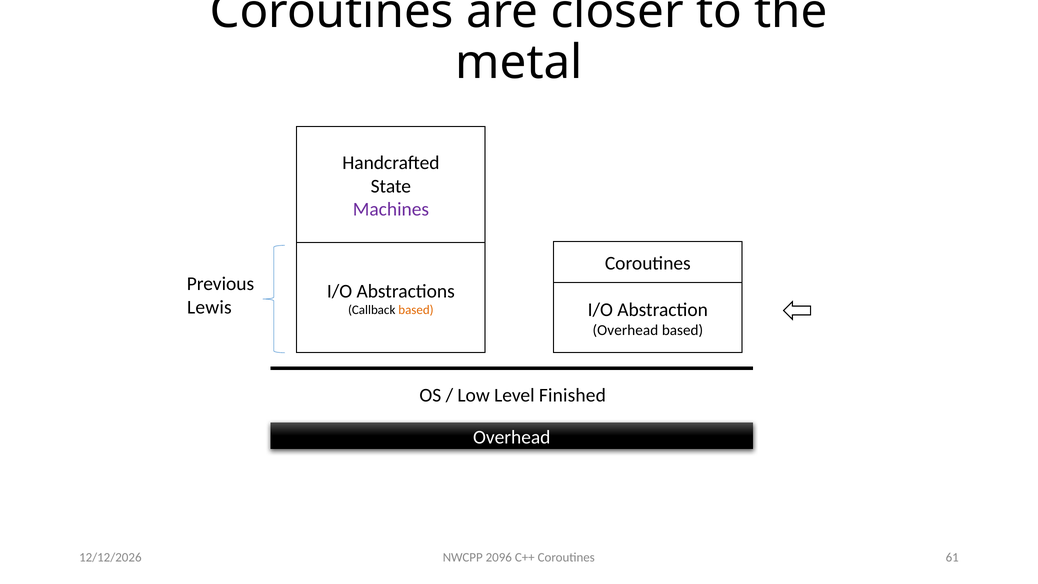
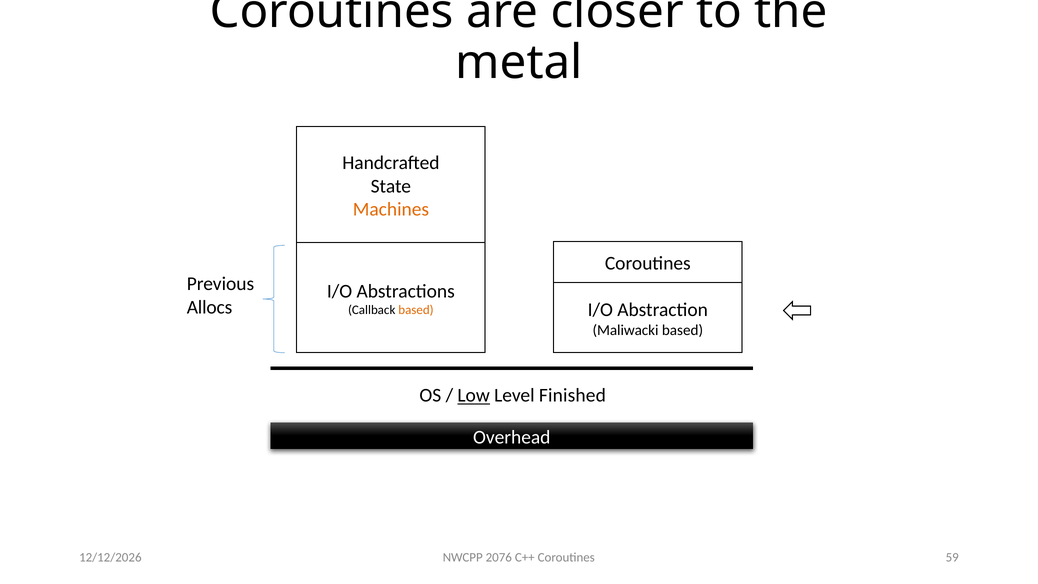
Machines colour: purple -> orange
Lewis: Lewis -> Allocs
Overhead at (625, 330): Overhead -> Maliwacki
Low underline: none -> present
2096: 2096 -> 2076
61: 61 -> 59
